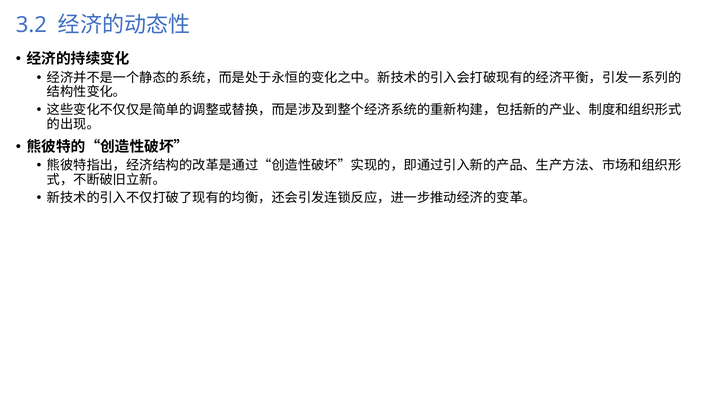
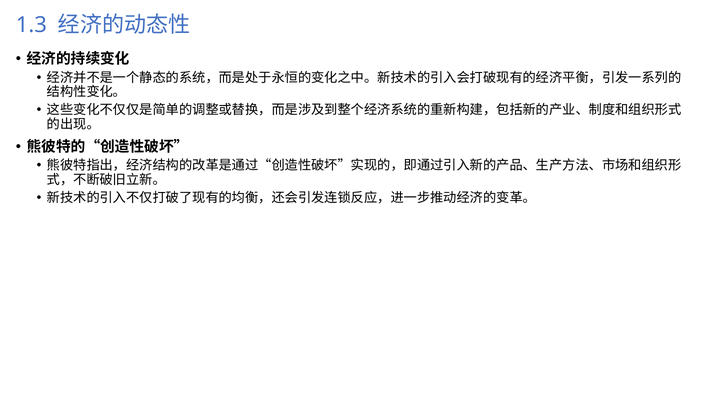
3.2: 3.2 -> 1.3
